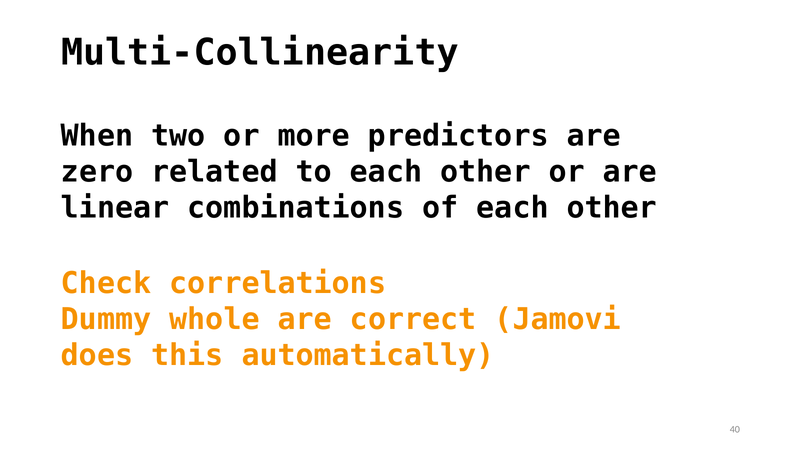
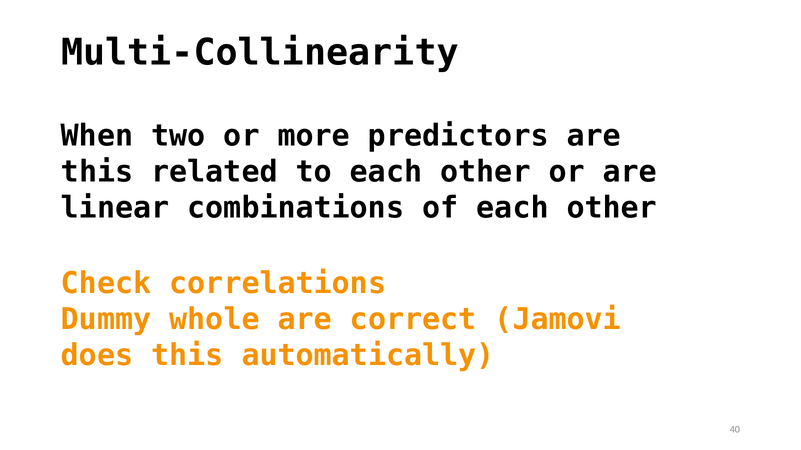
zero at (97, 172): zero -> this
